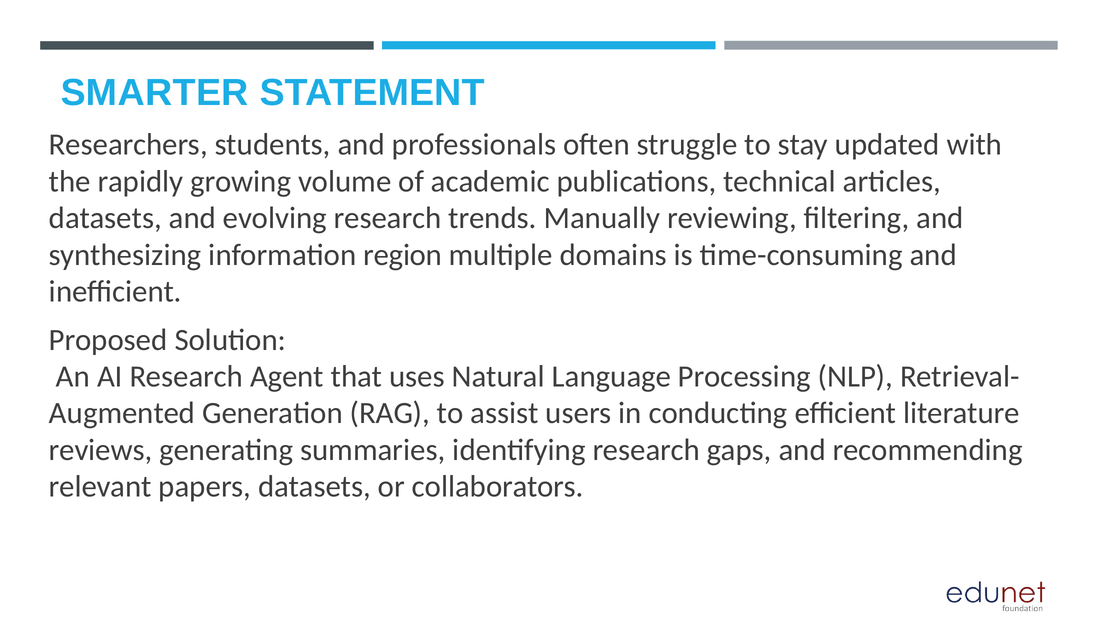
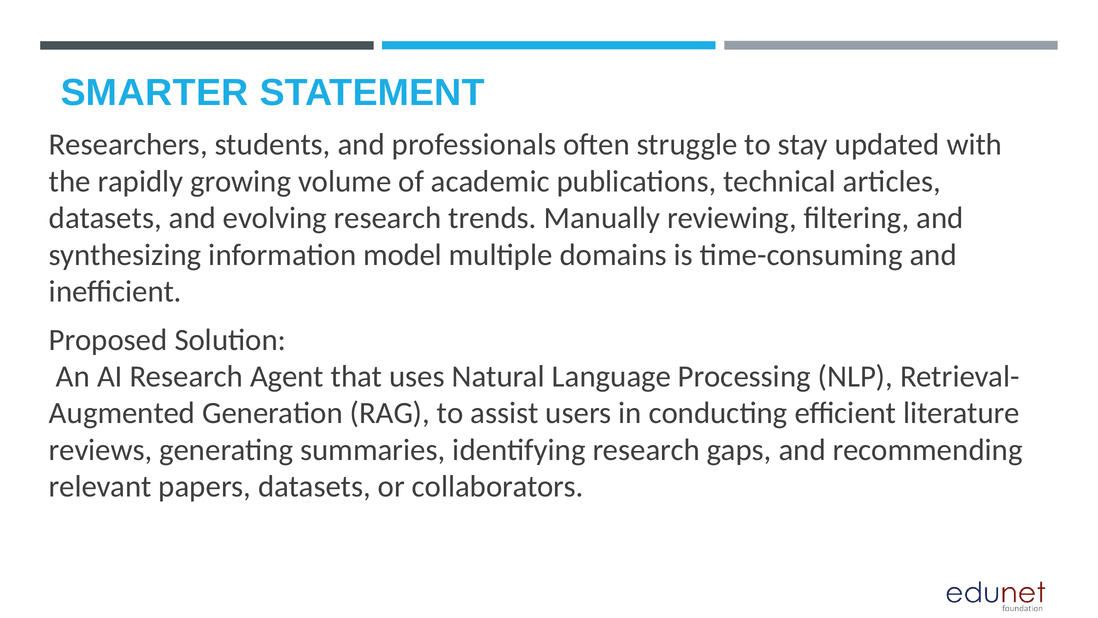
region: region -> model
